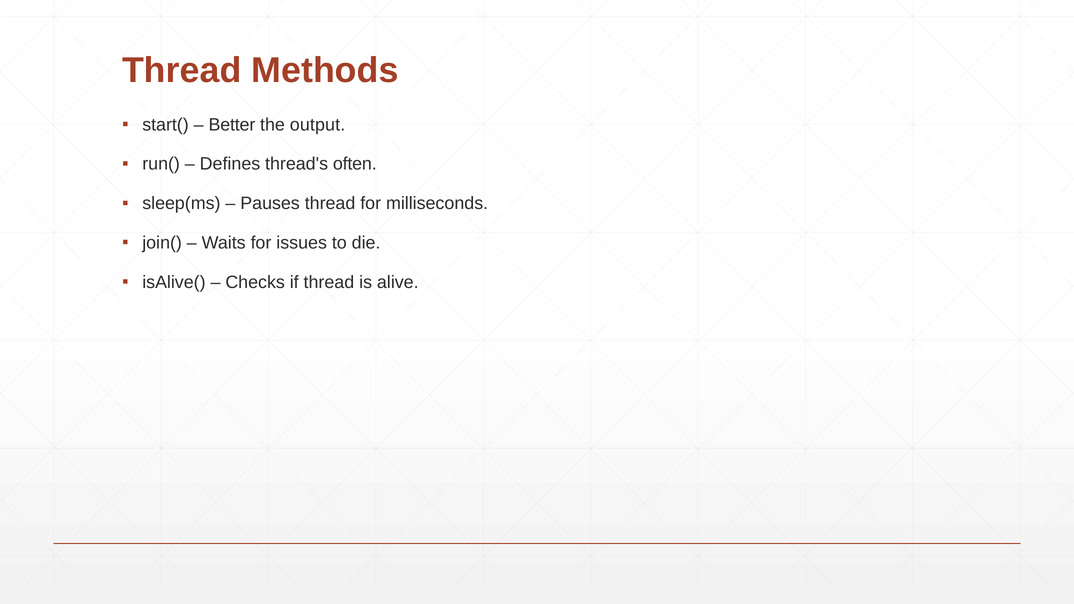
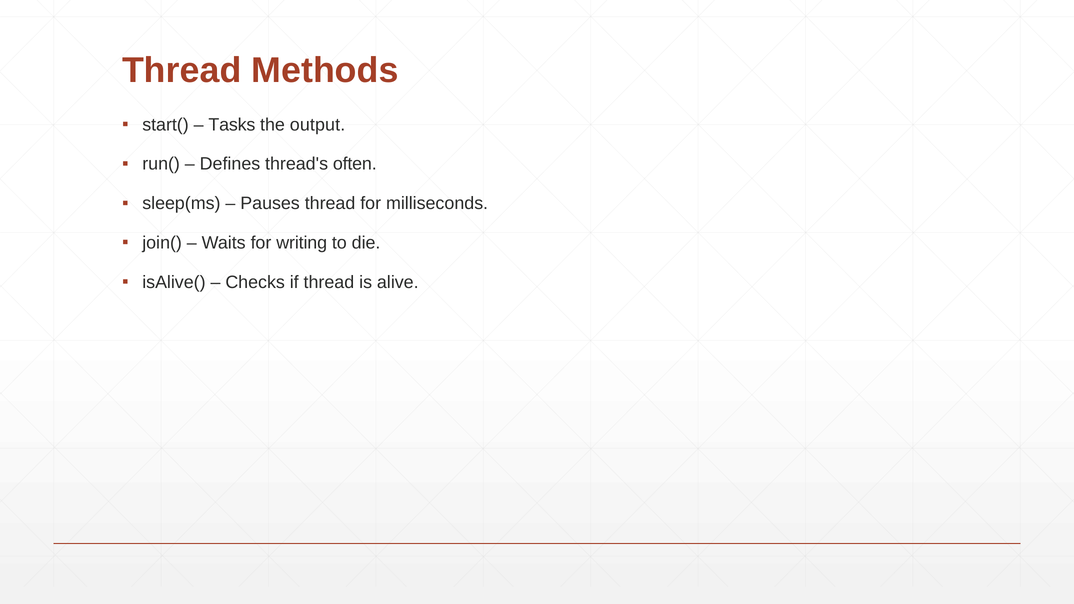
Better: Better -> Tasks
issues: issues -> writing
